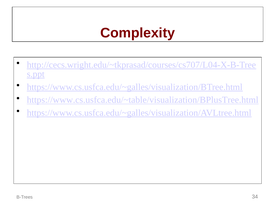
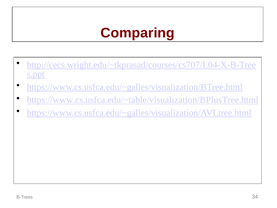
Complexity: Complexity -> Comparing
